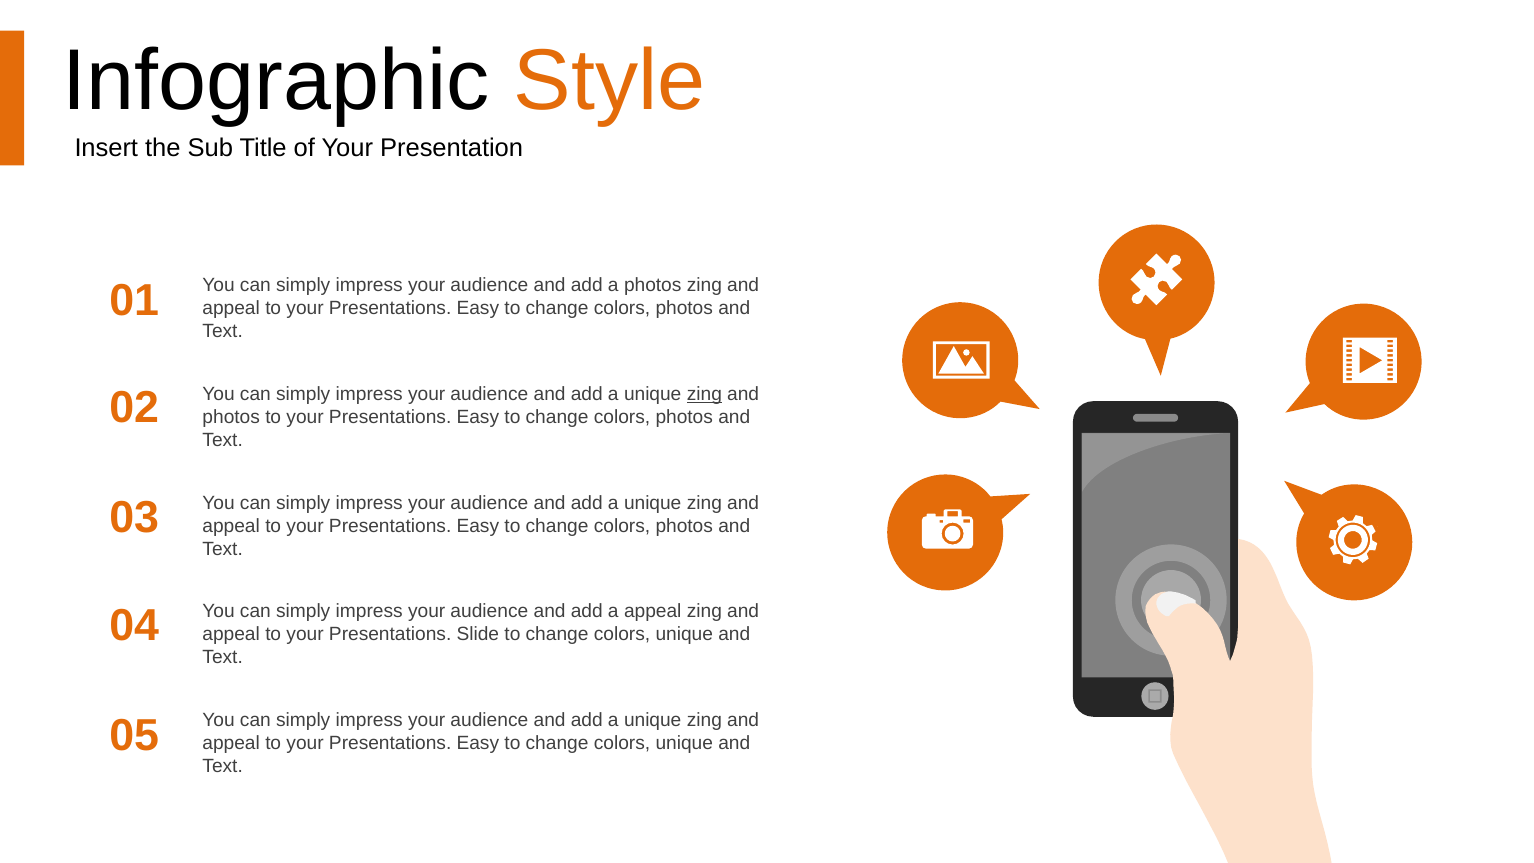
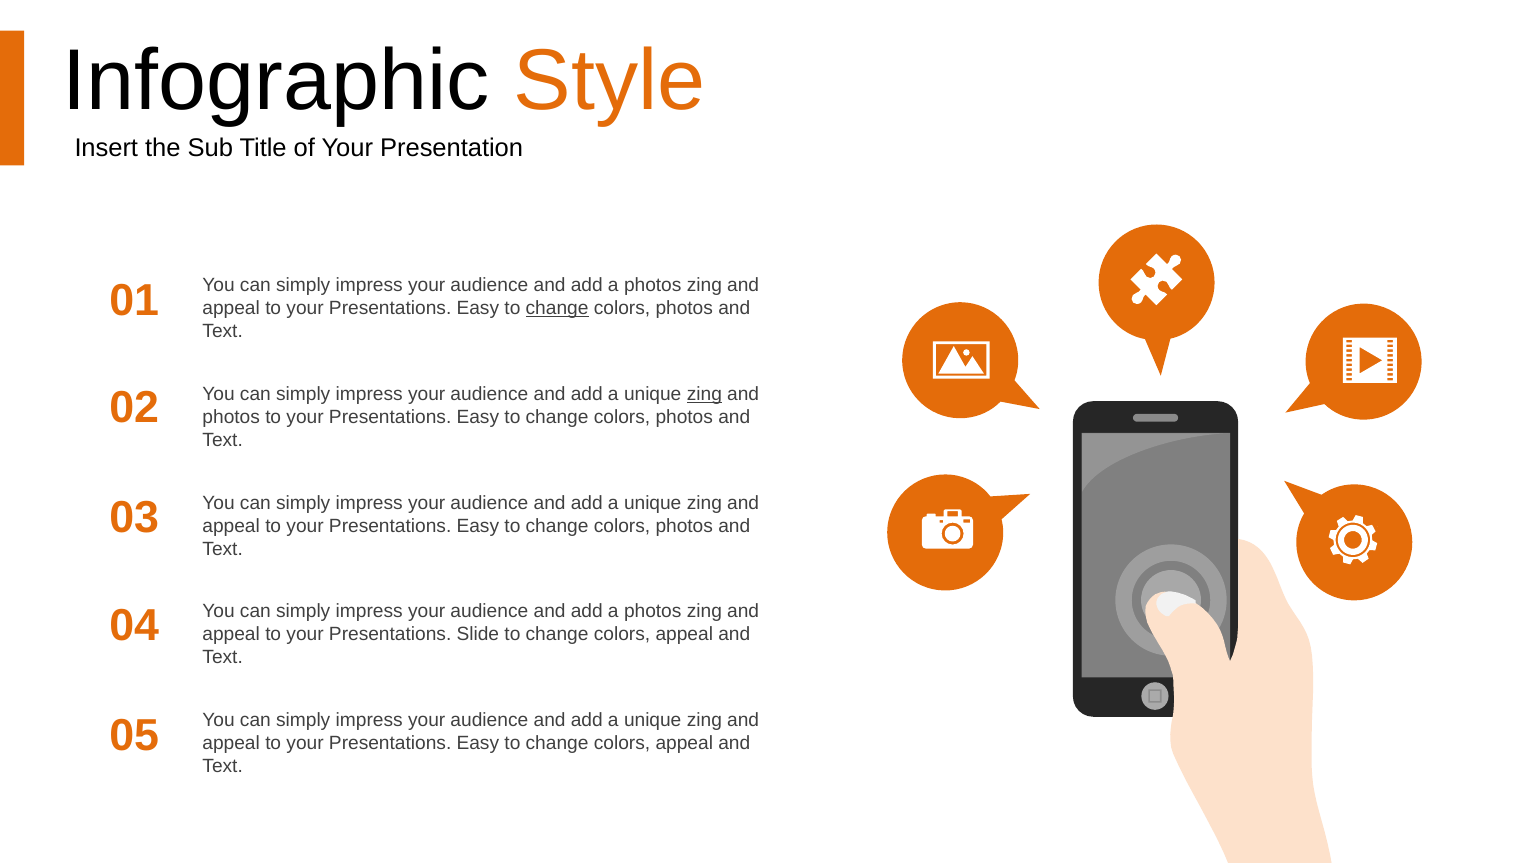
change at (557, 308) underline: none -> present
appeal at (653, 611): appeal -> photos
unique at (684, 634): unique -> appeal
unique at (684, 743): unique -> appeal
